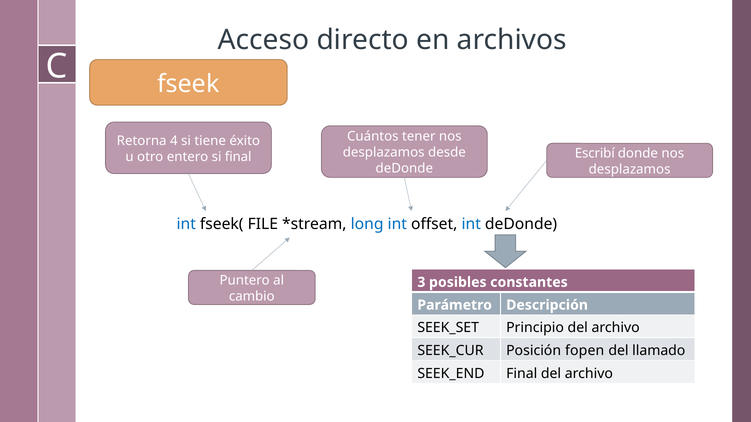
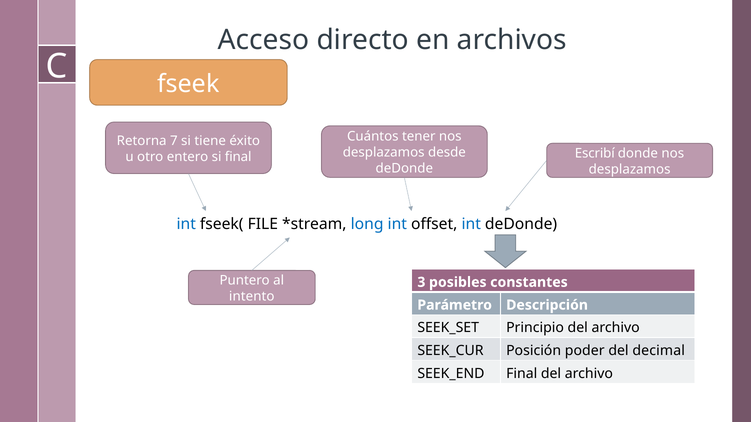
4: 4 -> 7
cambio: cambio -> intento
fopen: fopen -> poder
llamado: llamado -> decimal
